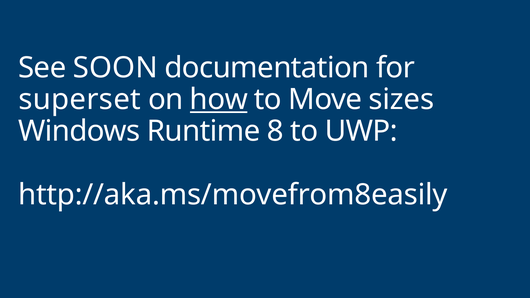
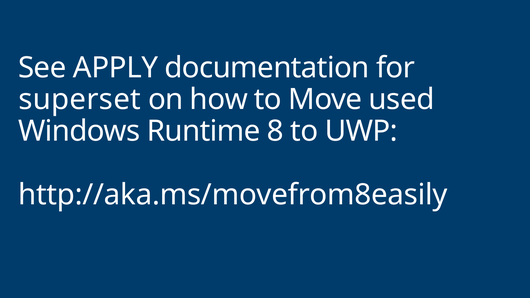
SOON: SOON -> APPLY
how underline: present -> none
sizes: sizes -> used
